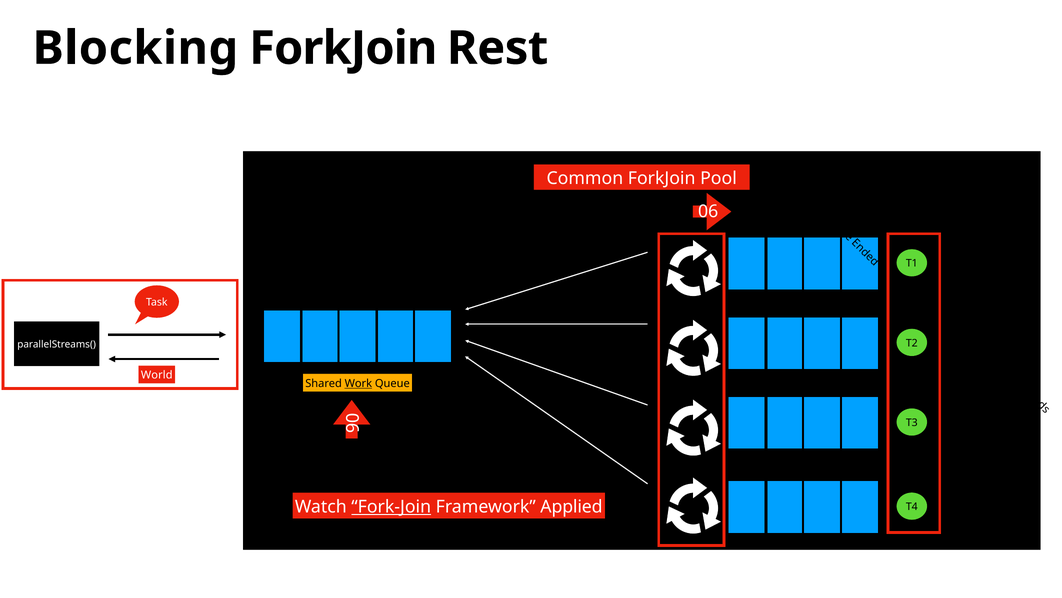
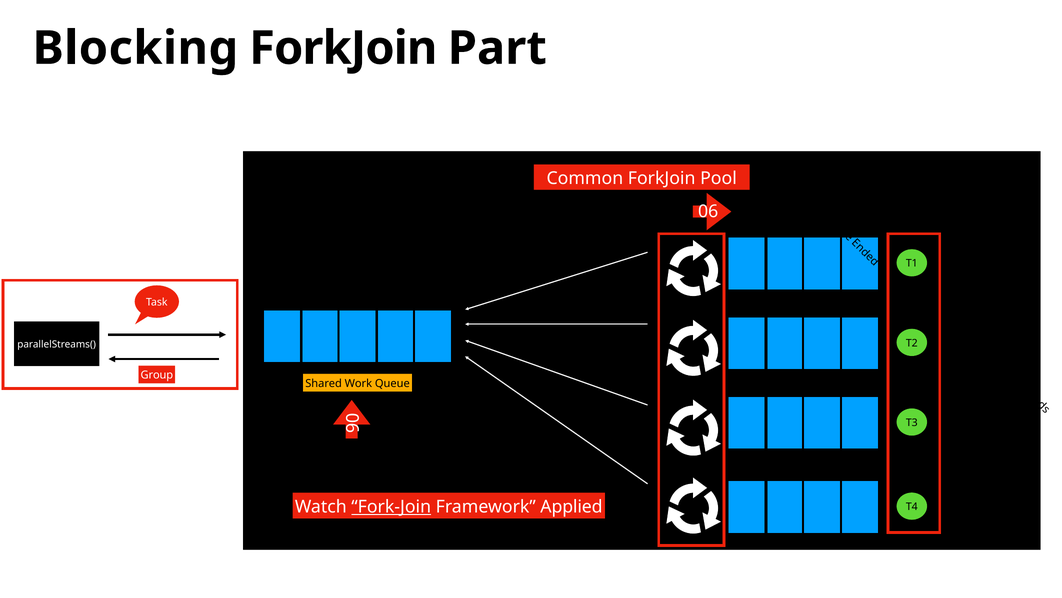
Rest: Rest -> Part
World: World -> Group
Work underline: present -> none
